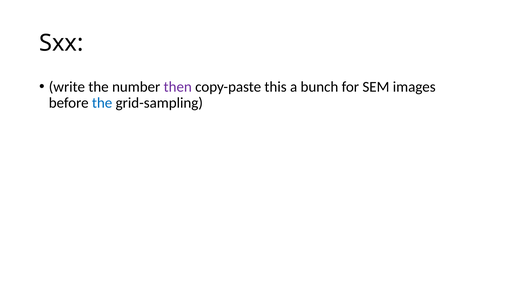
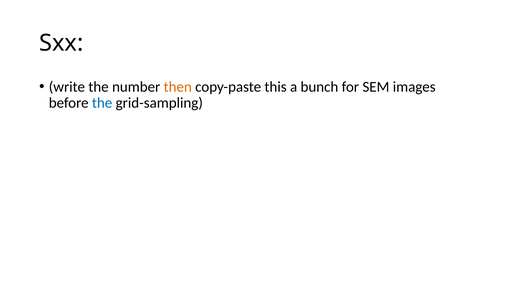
then colour: purple -> orange
